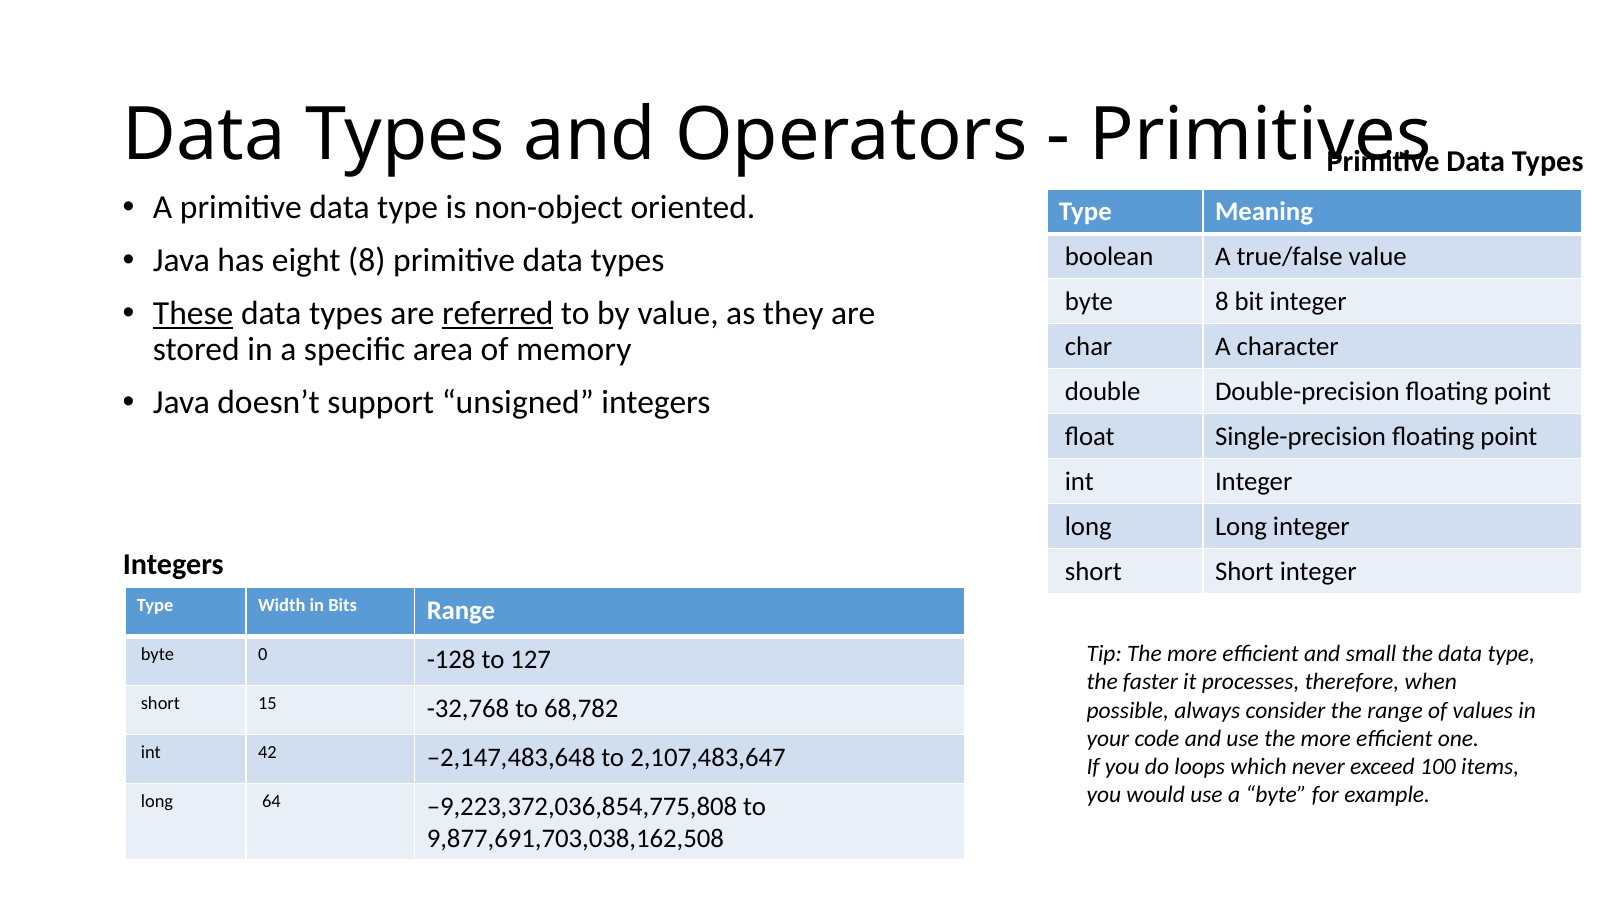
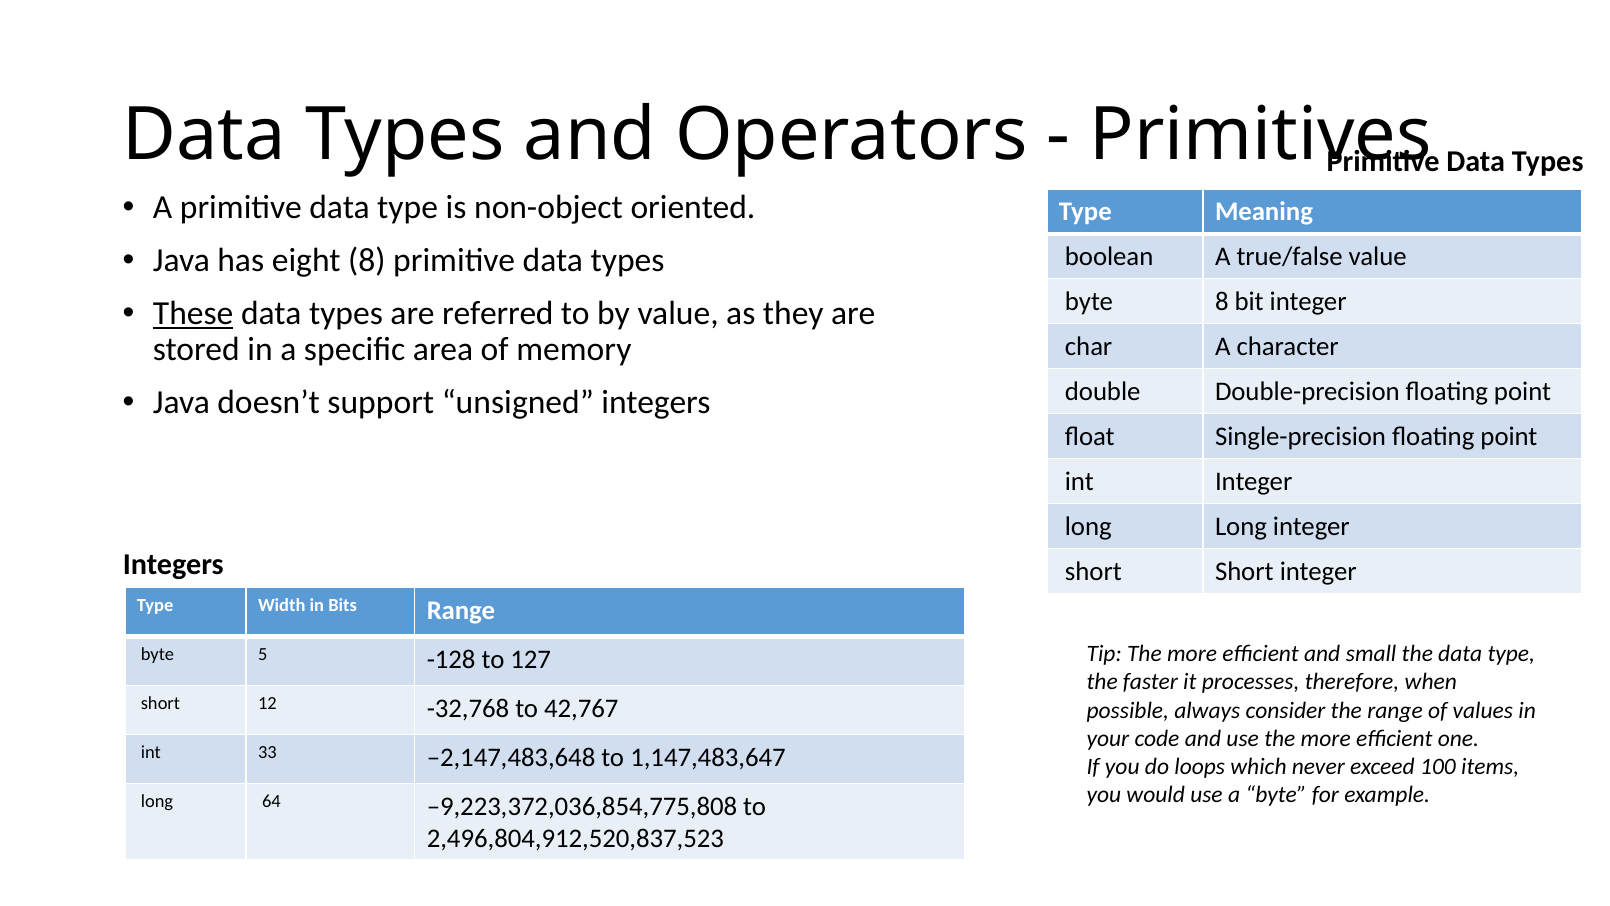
referred underline: present -> none
0: 0 -> 5
15: 15 -> 12
68,782: 68,782 -> 42,767
42: 42 -> 33
2,107,483,647: 2,107,483,647 -> 1,147,483,647
9,877,691,703,038,162,508: 9,877,691,703,038,162,508 -> 2,496,804,912,520,837,523
